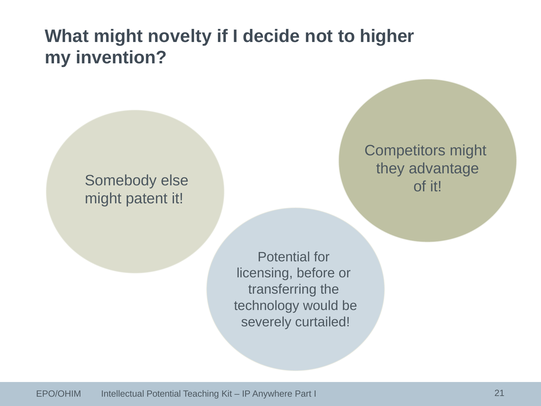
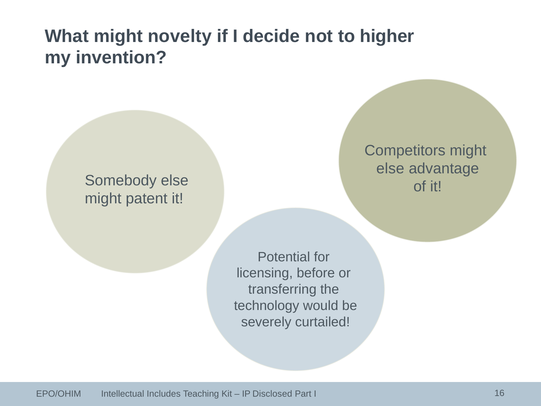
they at (390, 168): they -> else
Intellectual Potential: Potential -> Includes
Anywhere: Anywhere -> Disclosed
21: 21 -> 16
